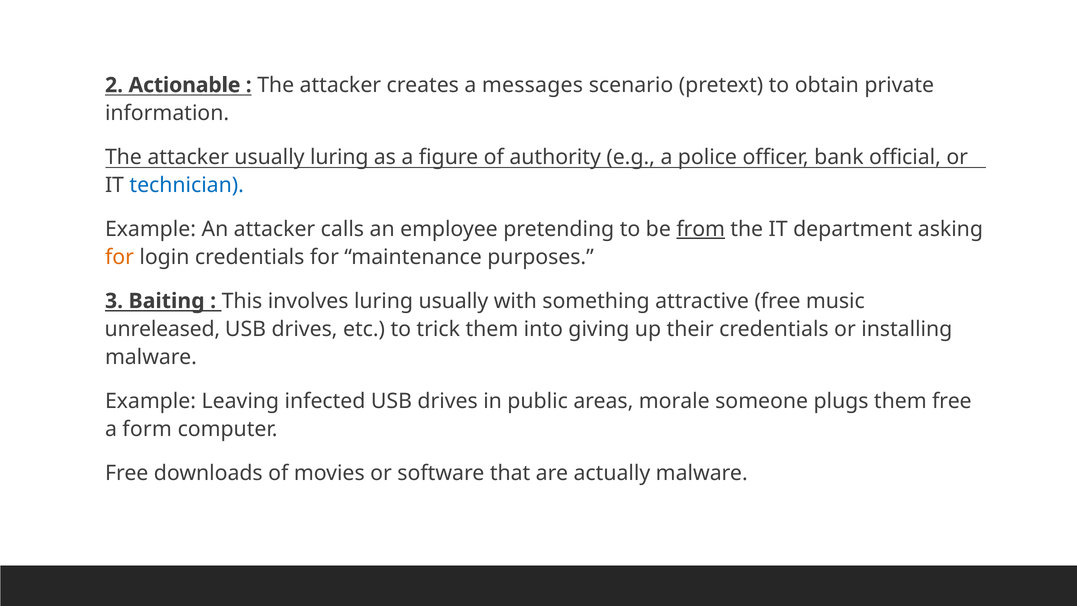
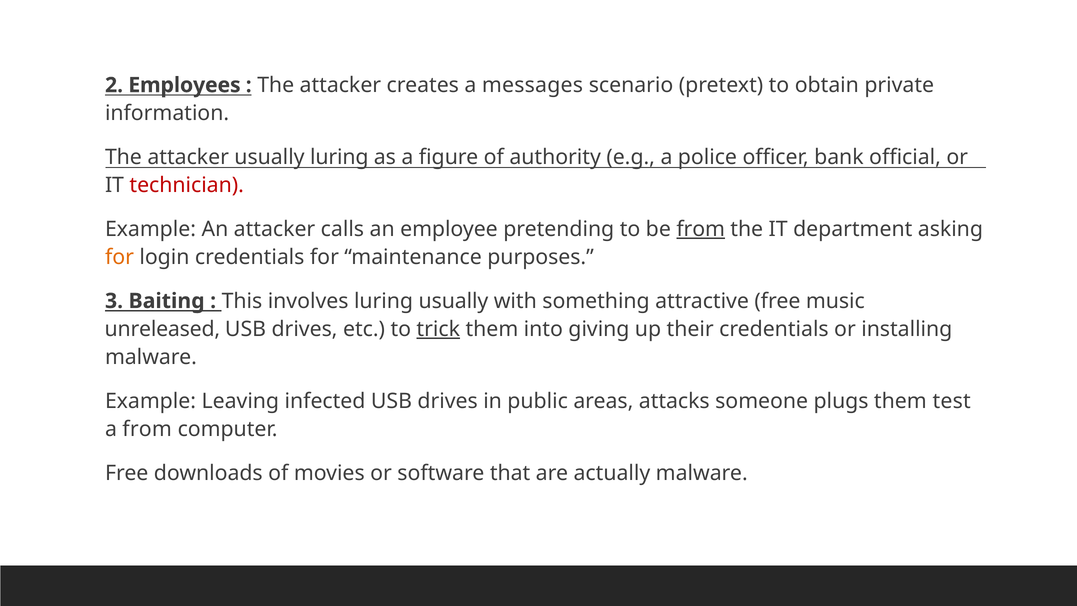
Actionable: Actionable -> Employees
technician colour: blue -> red
trick underline: none -> present
morale: morale -> attacks
them free: free -> test
a form: form -> from
